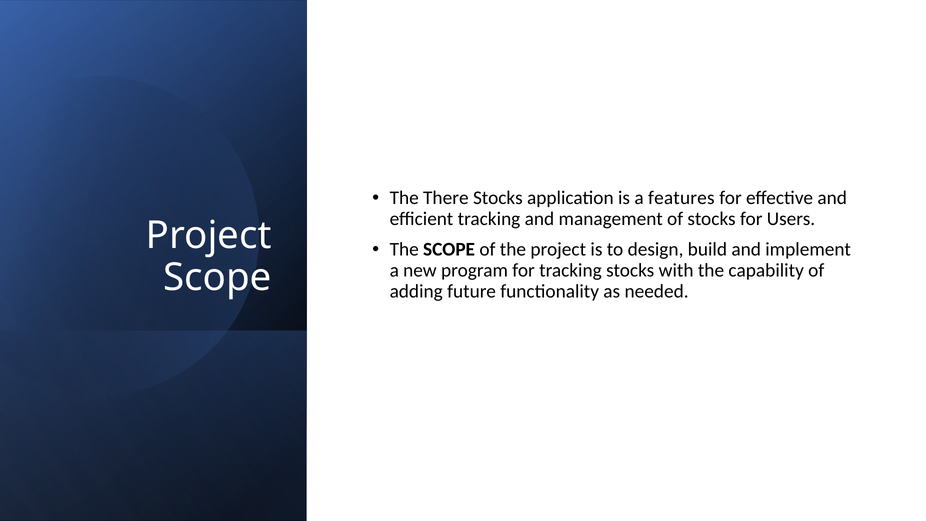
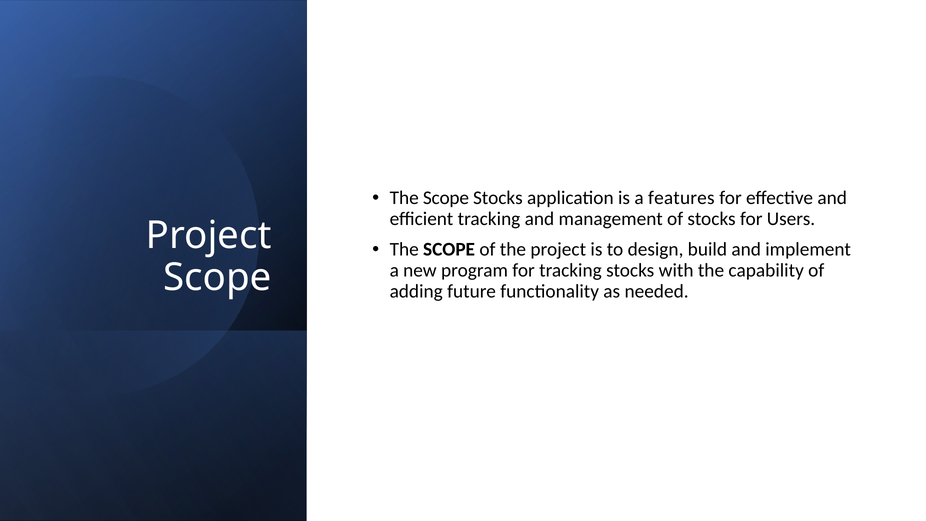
There at (446, 198): There -> Scope
